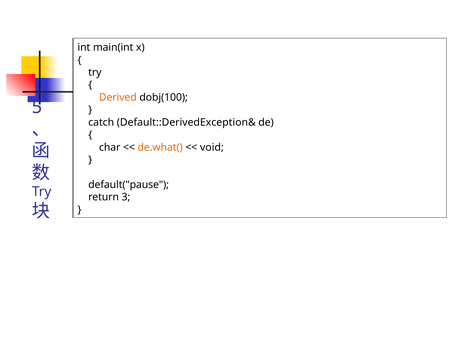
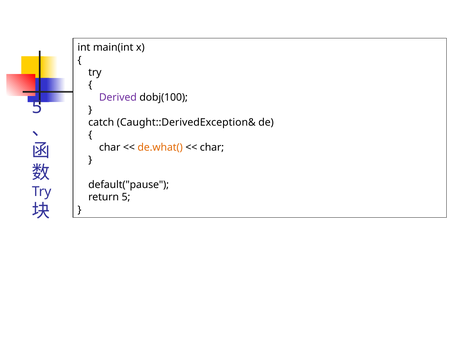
Derived colour: orange -> purple
Default::DerivedException&: Default::DerivedException& -> Caught::DerivedException&
void at (212, 147): void -> char
return 3: 3 -> 5
